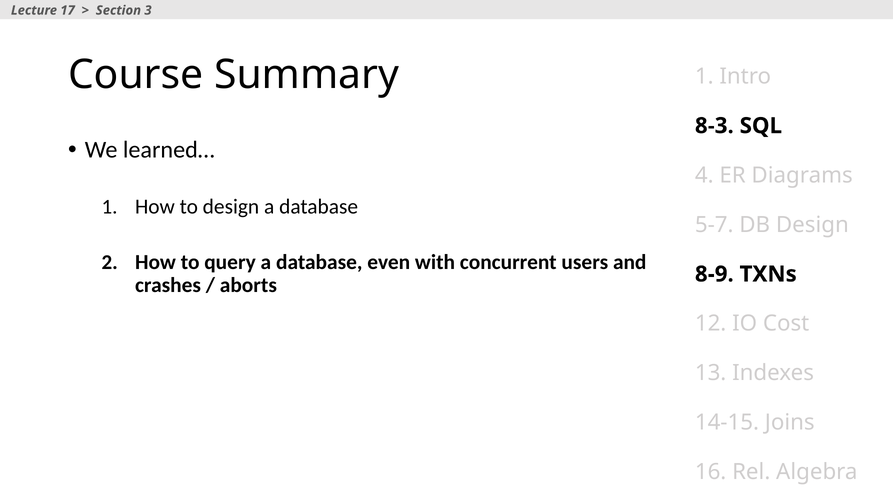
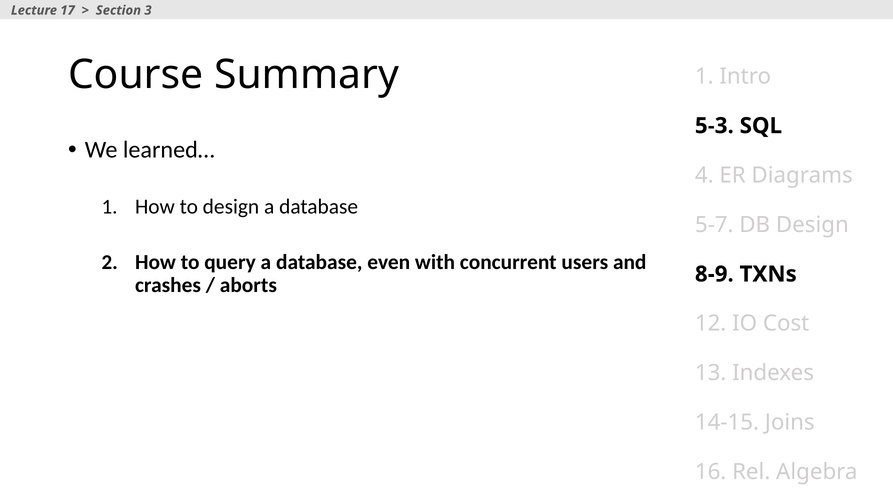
8-3: 8-3 -> 5-3
